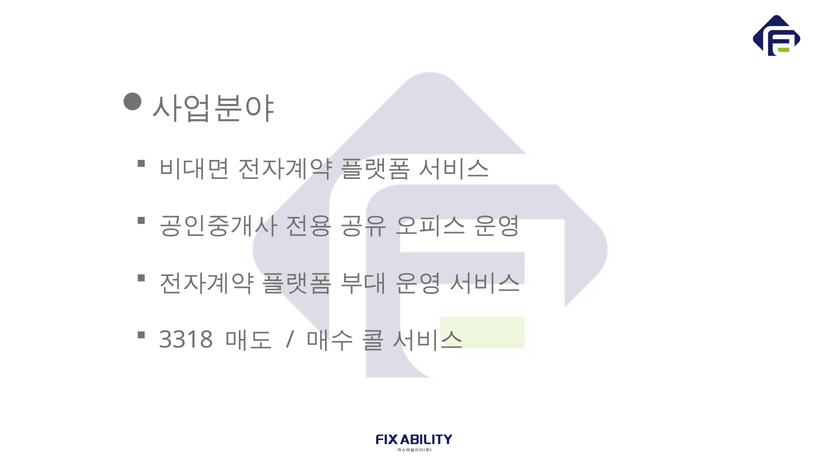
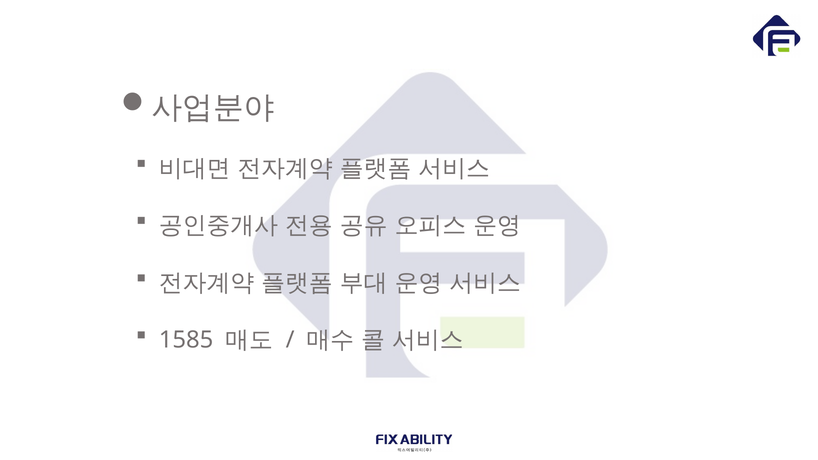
3318: 3318 -> 1585
